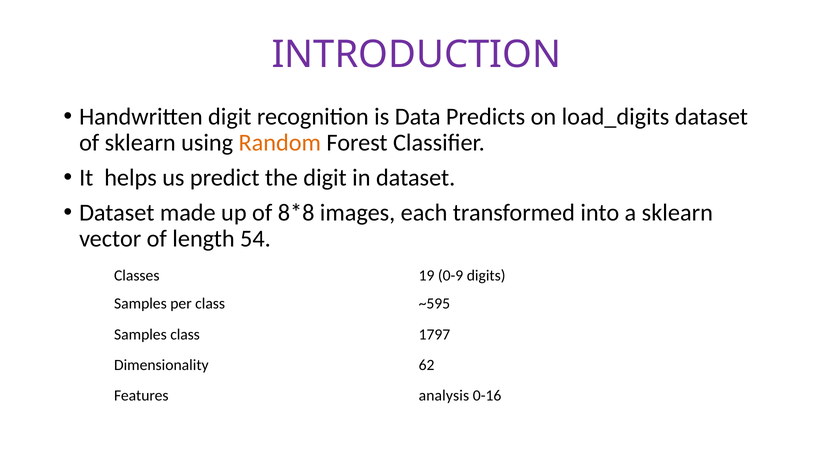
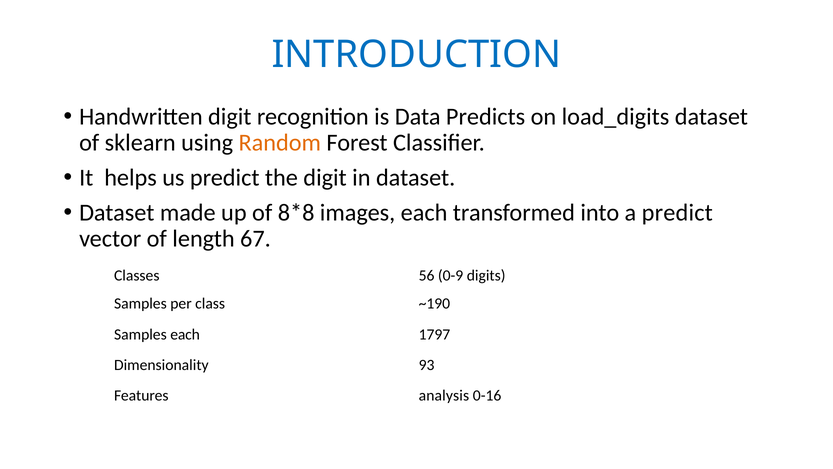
INTRODUCTION colour: purple -> blue
a sklearn: sklearn -> predict
54: 54 -> 67
19: 19 -> 56
~595: ~595 -> ~190
Samples class: class -> each
62: 62 -> 93
